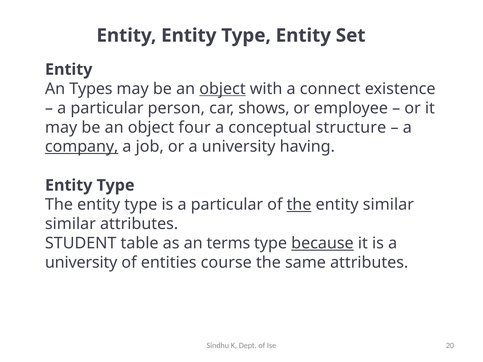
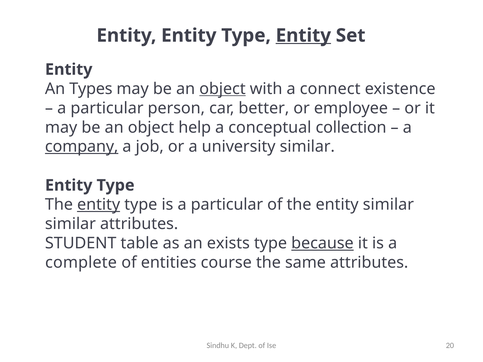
Entity at (303, 36) underline: none -> present
shows: shows -> better
four: four -> help
structure: structure -> collection
university having: having -> similar
entity at (99, 205) underline: none -> present
the at (299, 205) underline: present -> none
terms: terms -> exists
university at (81, 263): university -> complete
